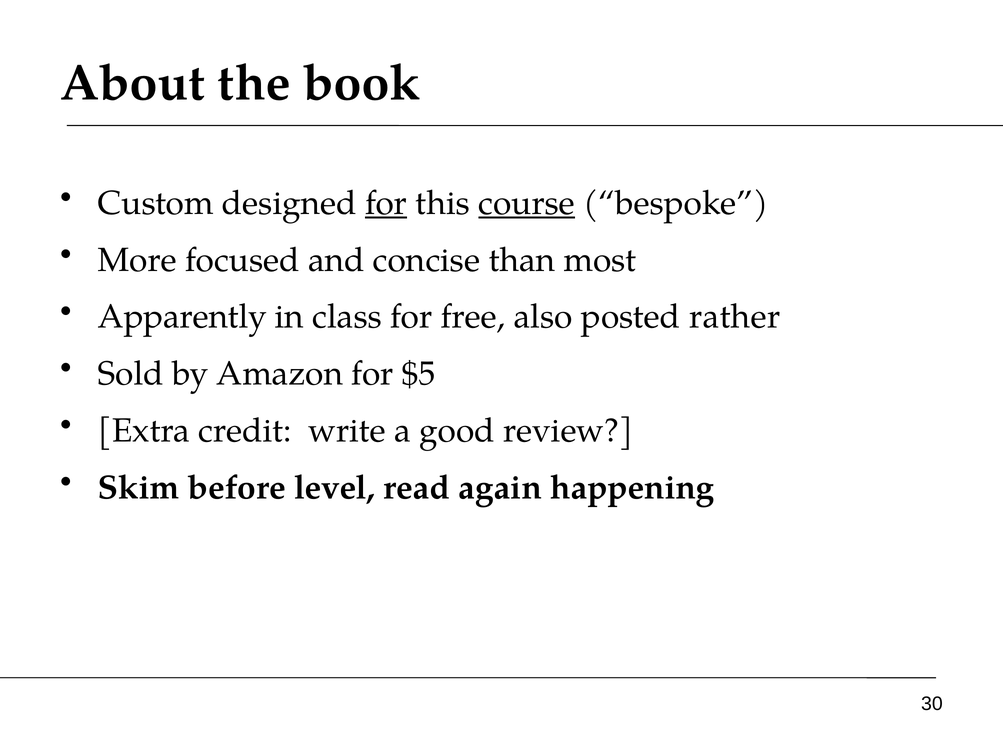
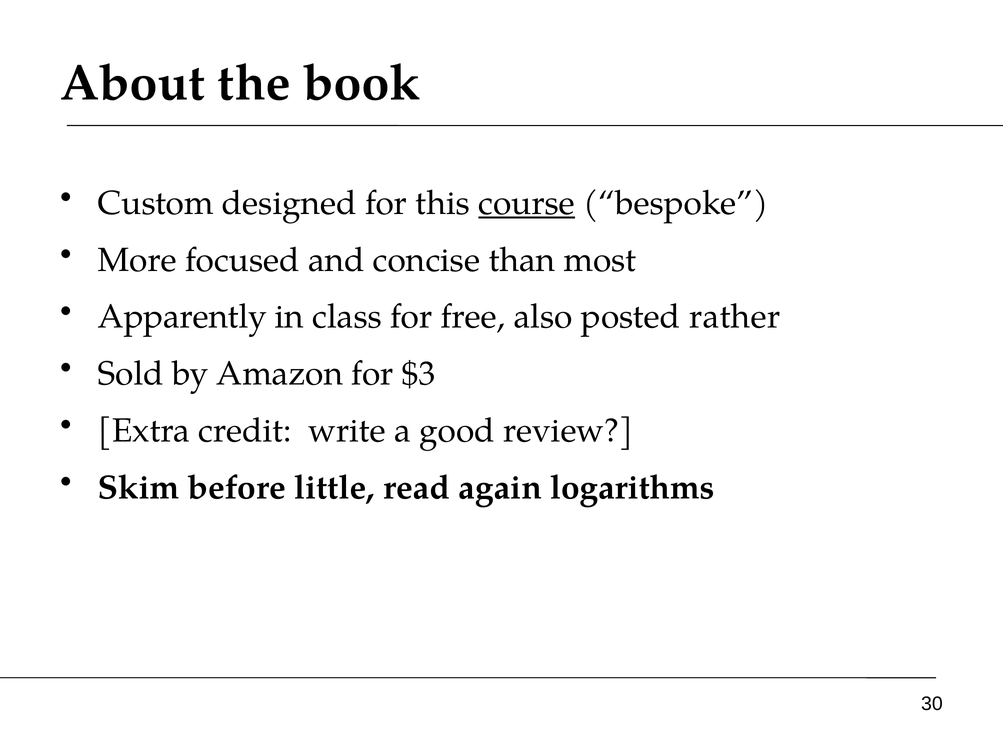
for at (386, 203) underline: present -> none
$5: $5 -> $3
level: level -> little
happening: happening -> logarithms
